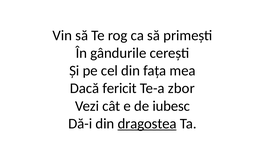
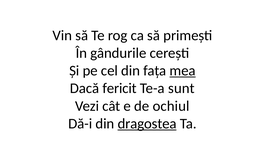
mea underline: none -> present
zbor: zbor -> sunt
iubesc: iubesc -> ochiul
